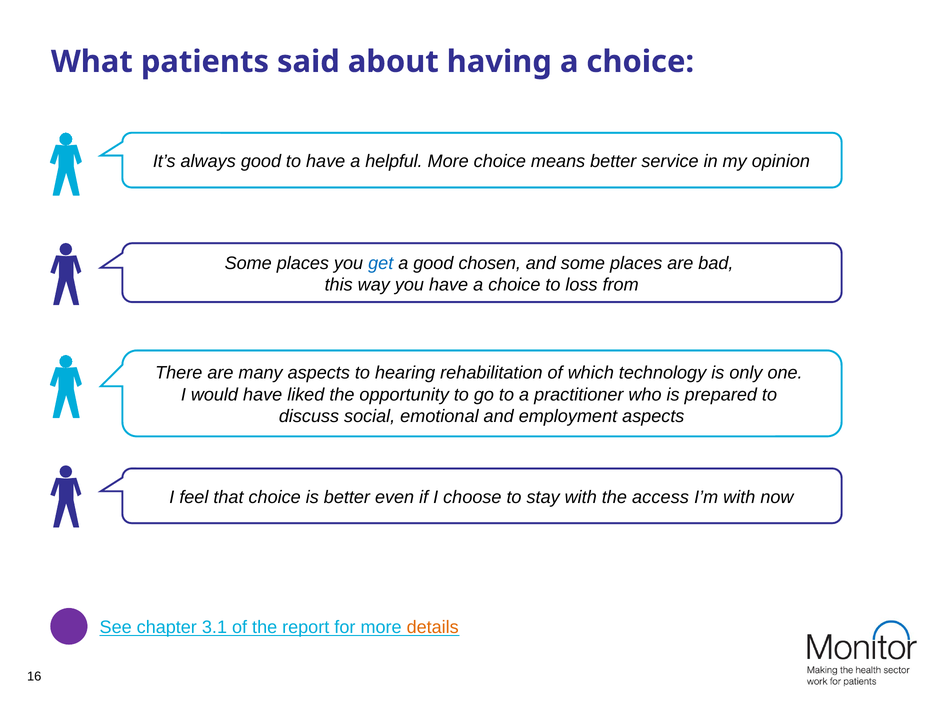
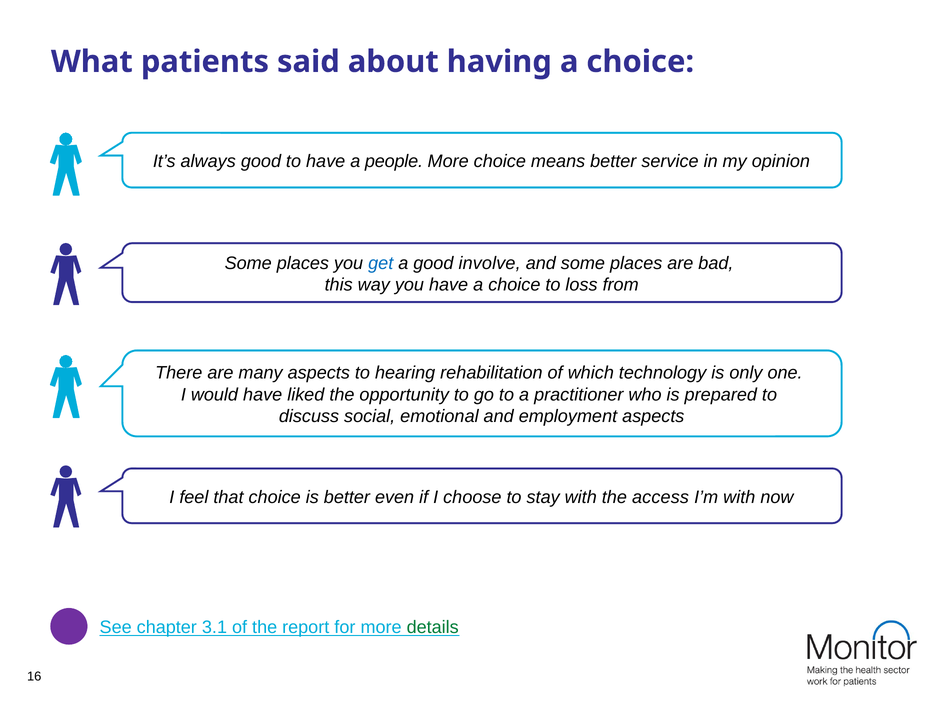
helpful: helpful -> people
chosen: chosen -> involve
details colour: orange -> green
